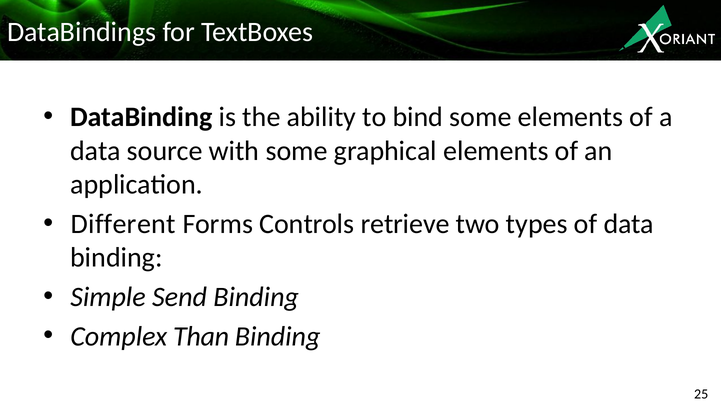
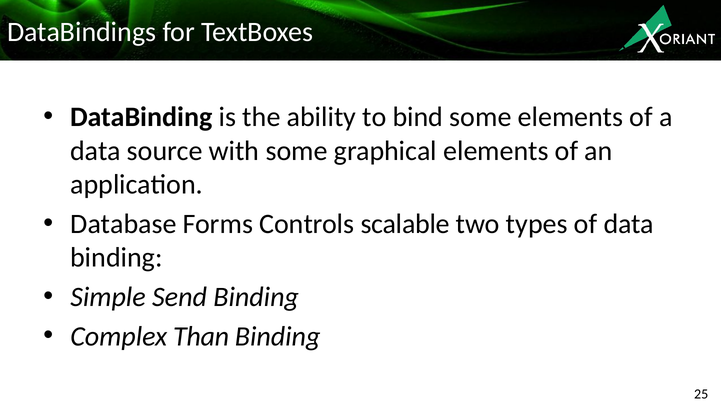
Different: Different -> Database
retrieve: retrieve -> scalable
